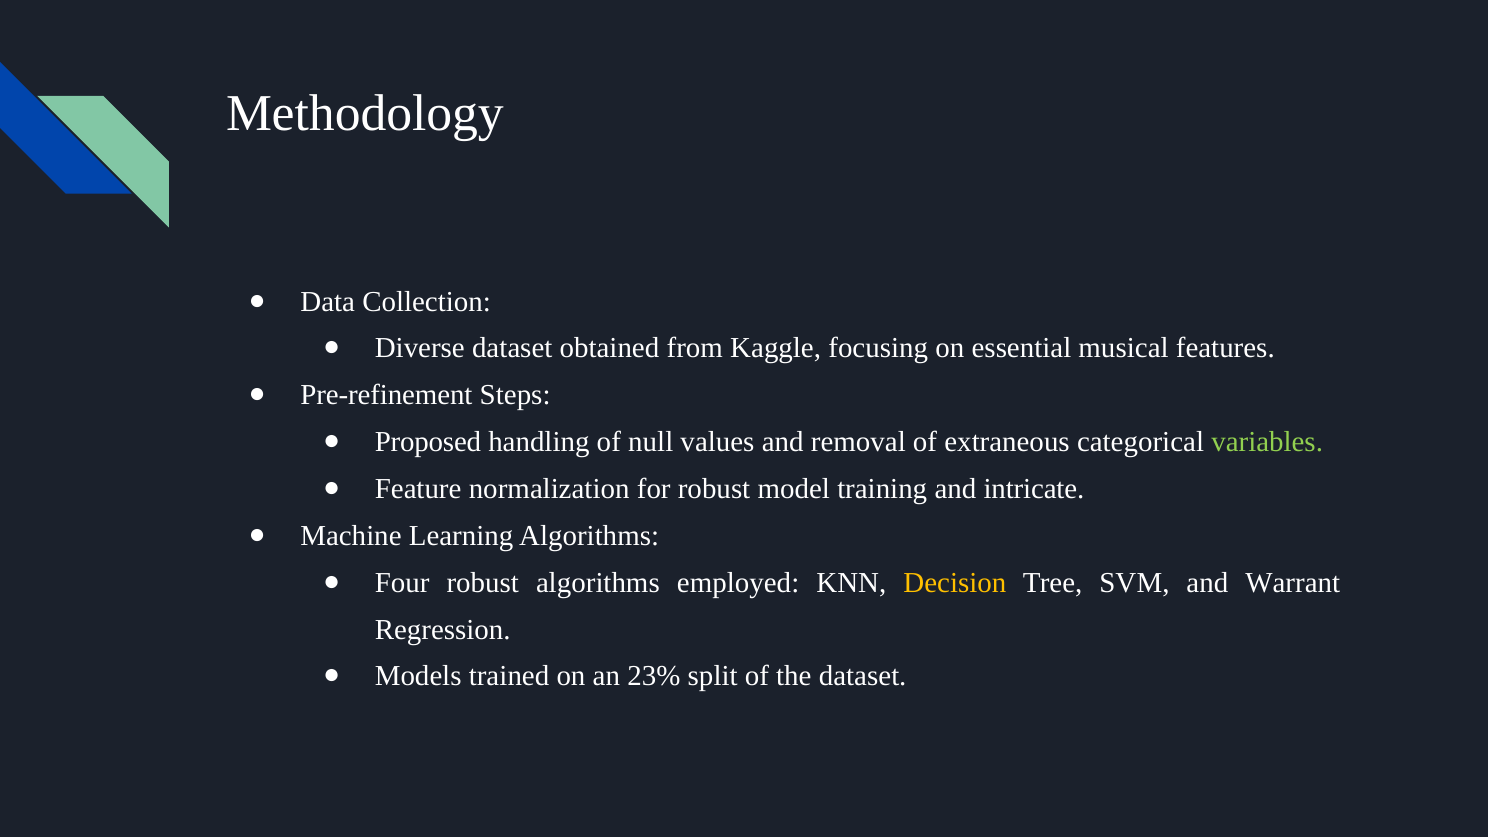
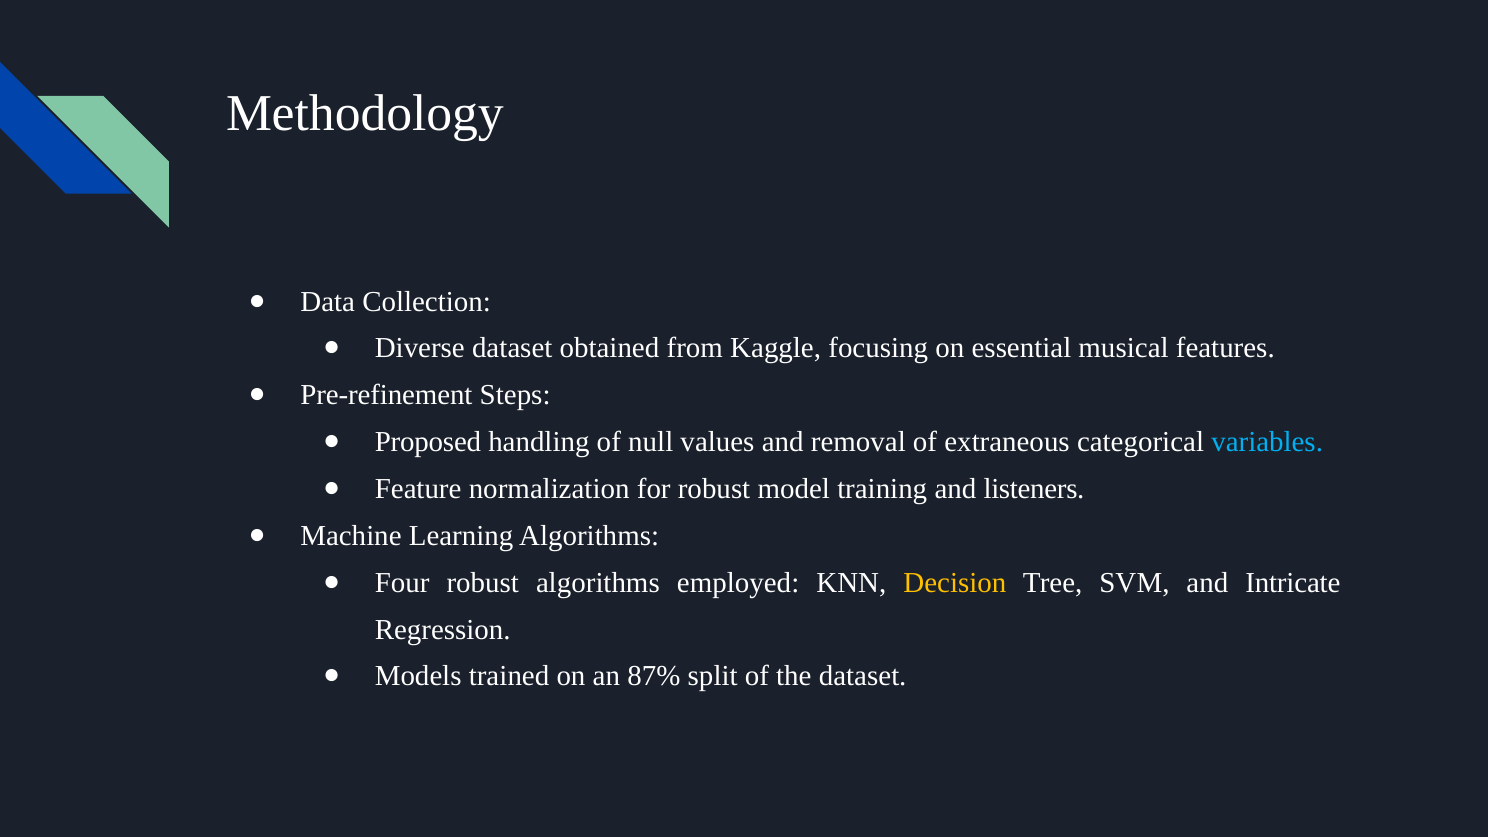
variables colour: light green -> light blue
intricate: intricate -> listeners
Warrant: Warrant -> Intricate
23%: 23% -> 87%
